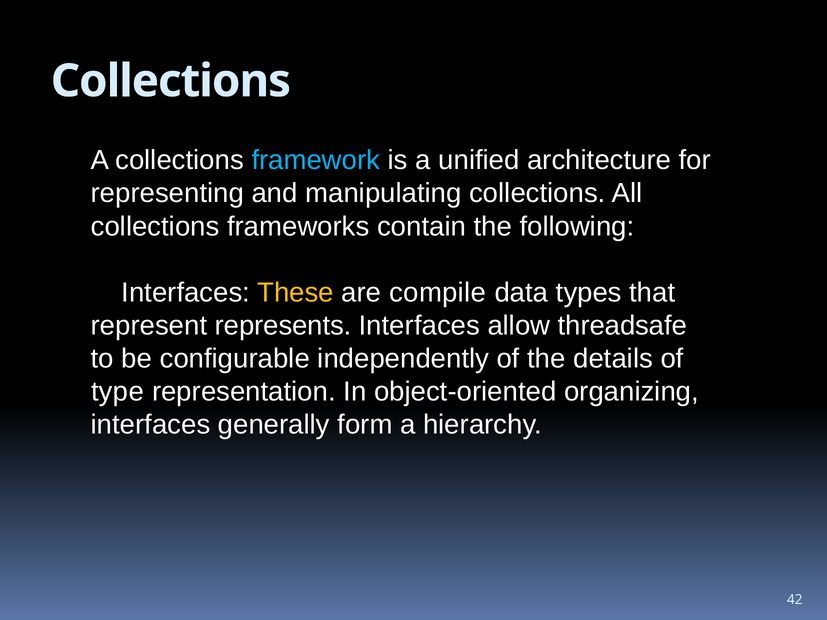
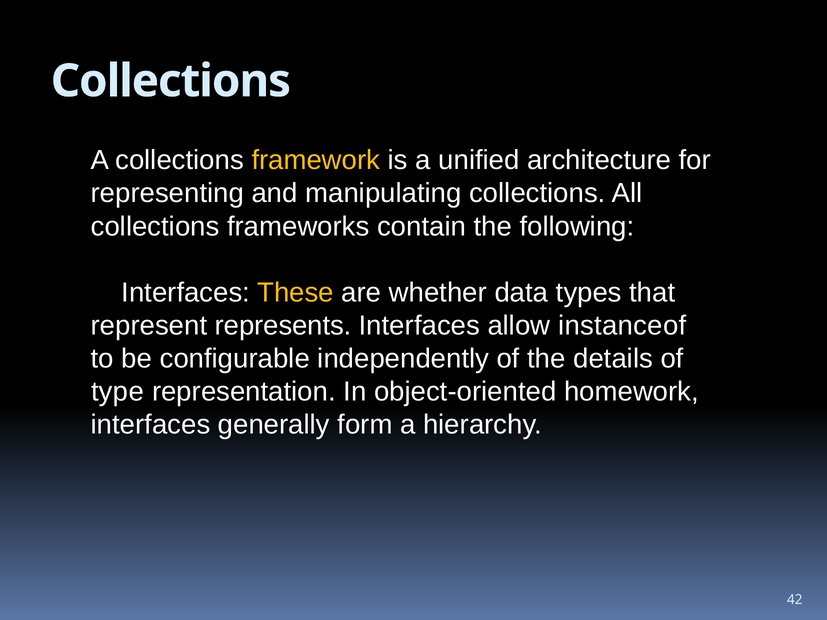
framework colour: light blue -> yellow
compile: compile -> whether
threadsafe: threadsafe -> instanceof
organizing: organizing -> homework
